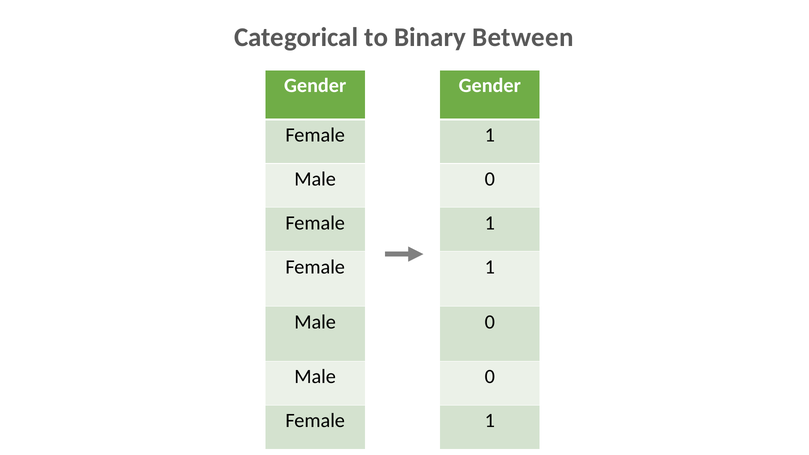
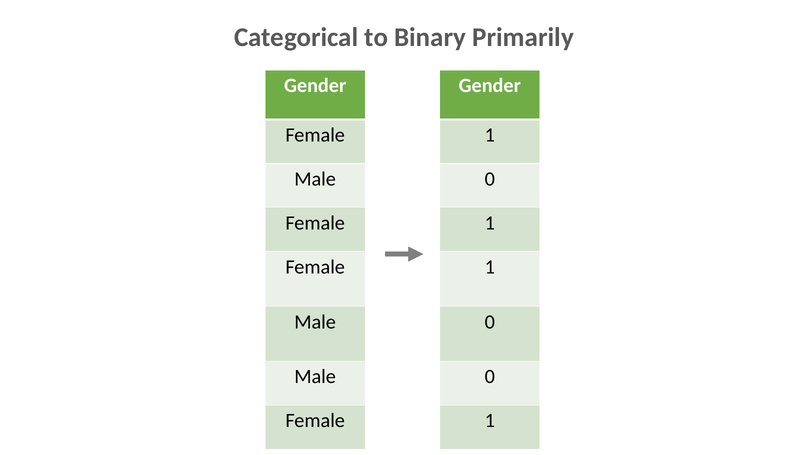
Between: Between -> Primarily
